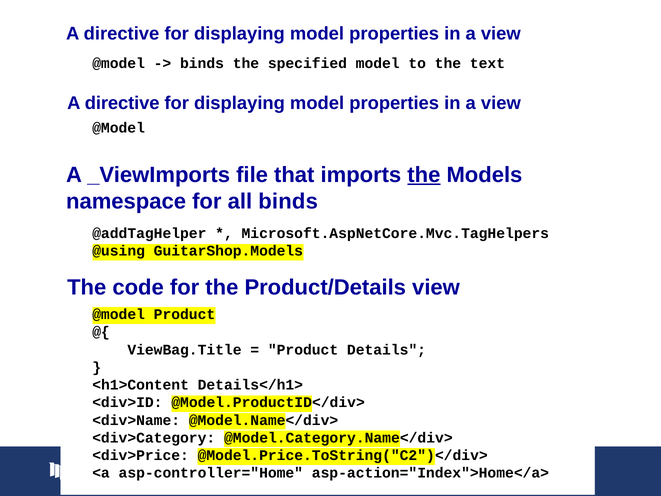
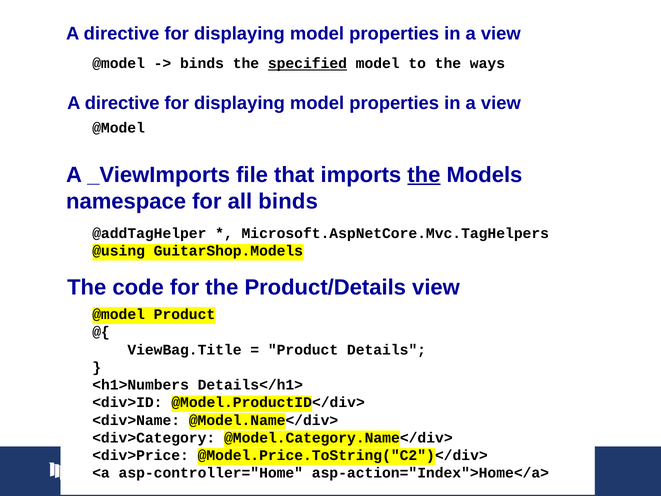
specified underline: none -> present
text: text -> ways
<h1>Content: <h1>Content -> <h1>Numbers
